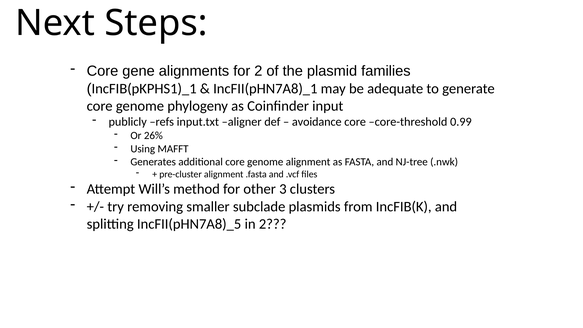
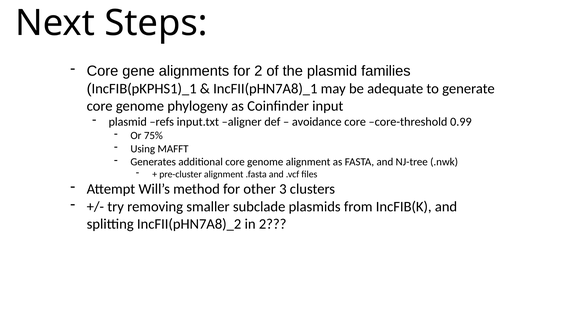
publicly at (128, 122): publicly -> plasmid
26%: 26% -> 75%
IncFII(pHN7A8)_5: IncFII(pHN7A8)_5 -> IncFII(pHN7A8)_2
